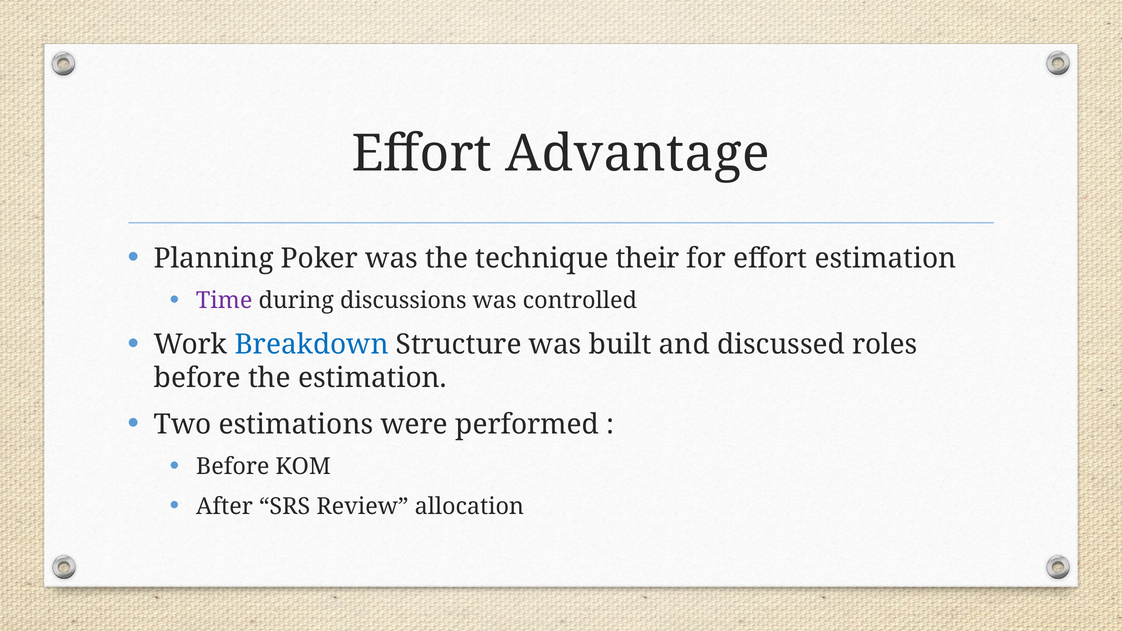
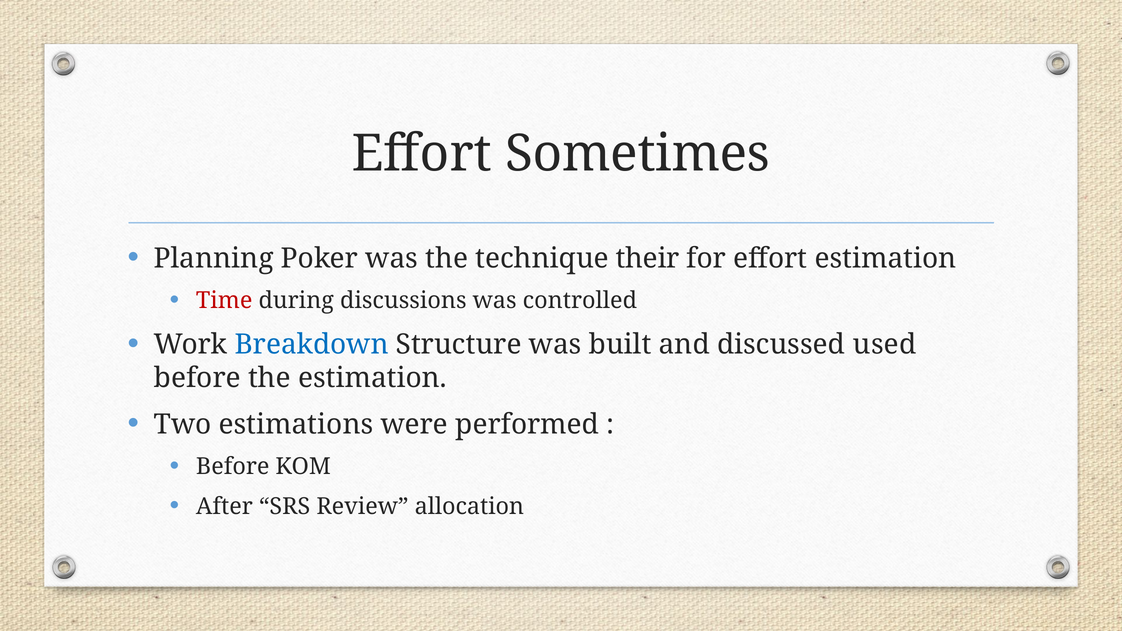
Advantage: Advantage -> Sometimes
Time colour: purple -> red
roles: roles -> used
